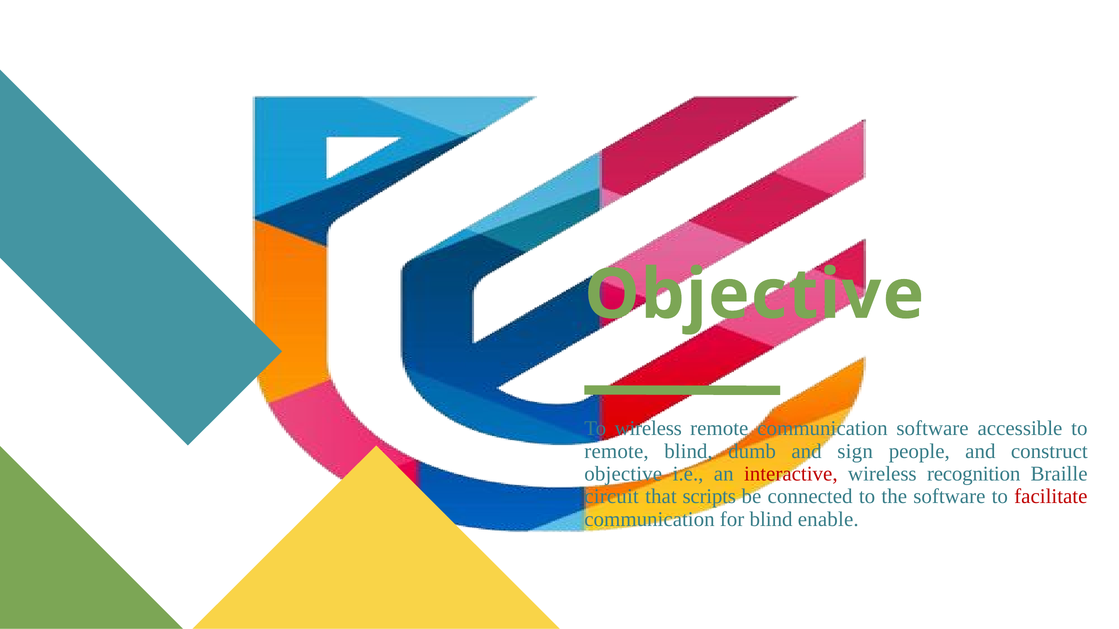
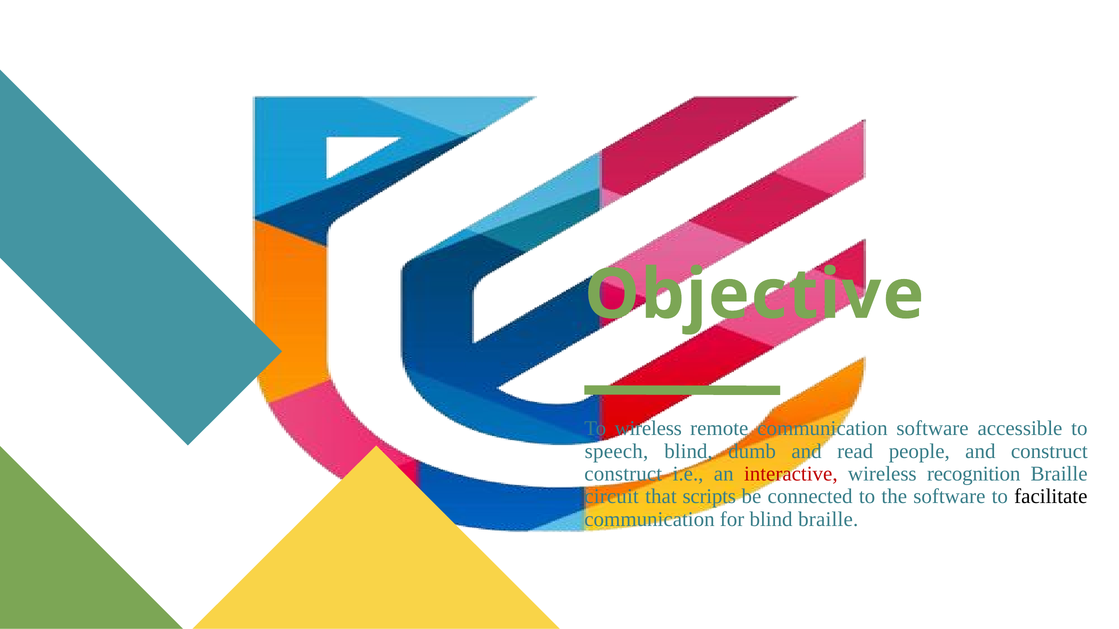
remote at (617, 451): remote -> speech
sign: sign -> read
objective at (623, 474): objective -> construct
facilitate colour: red -> black
blind enable: enable -> braille
